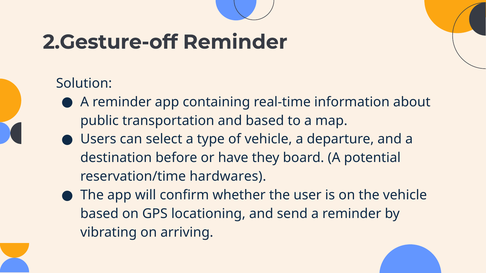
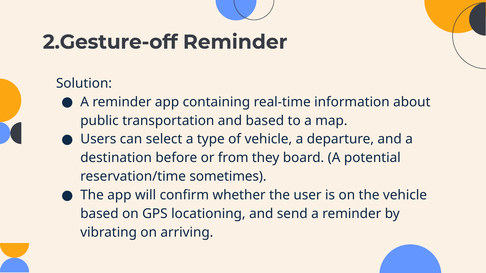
have: have -> from
hardwares: hardwares -> sometimes
